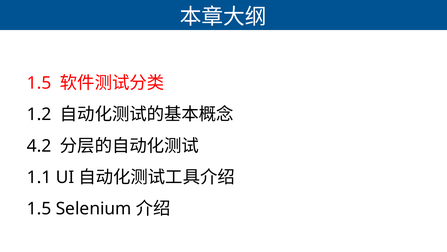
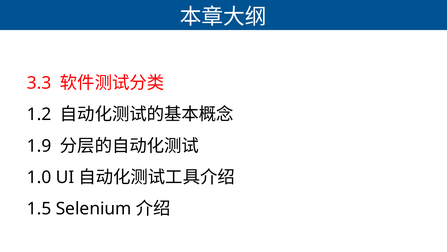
1.5 at (39, 83): 1.5 -> 3.3
4.2: 4.2 -> 1.9
1.1: 1.1 -> 1.0
